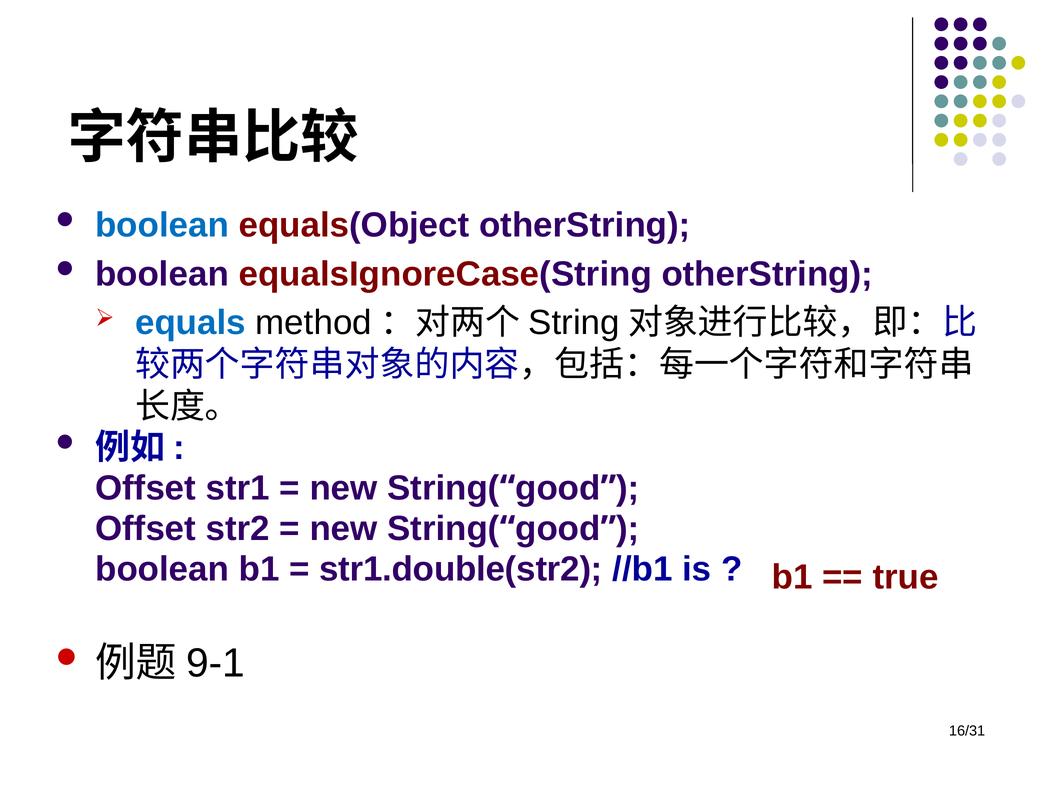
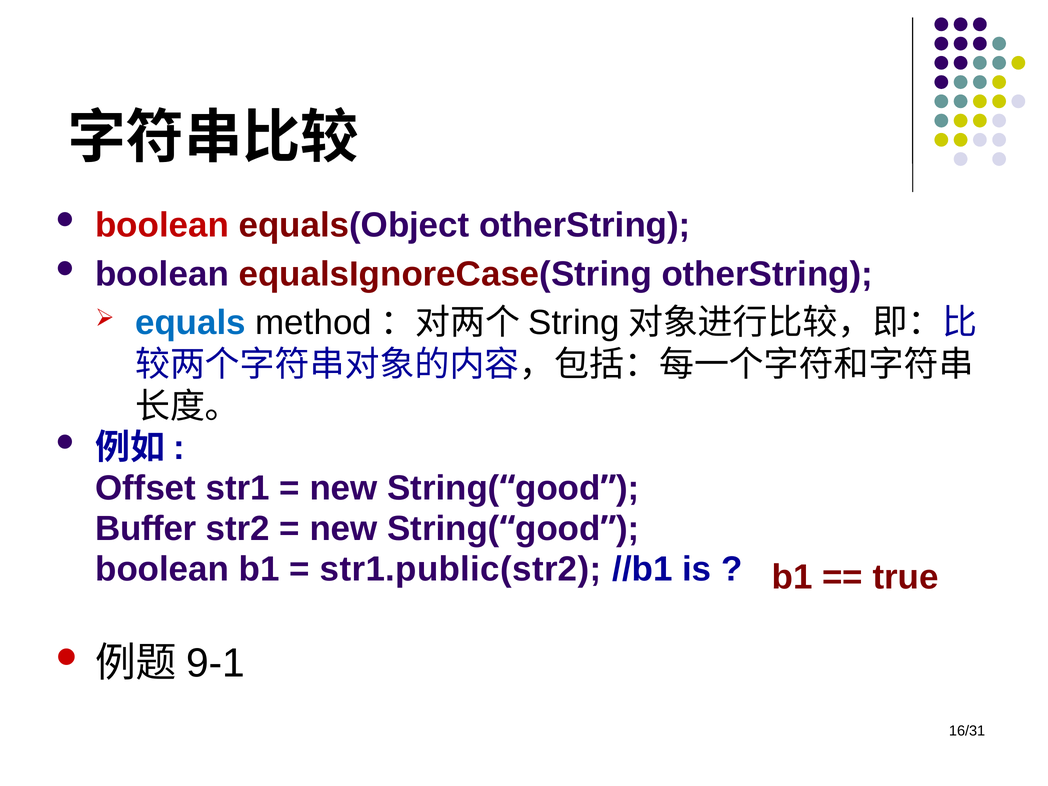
boolean at (162, 225) colour: blue -> red
Offset at (146, 529): Offset -> Buffer
str1.double(str2: str1.double(str2 -> str1.public(str2
